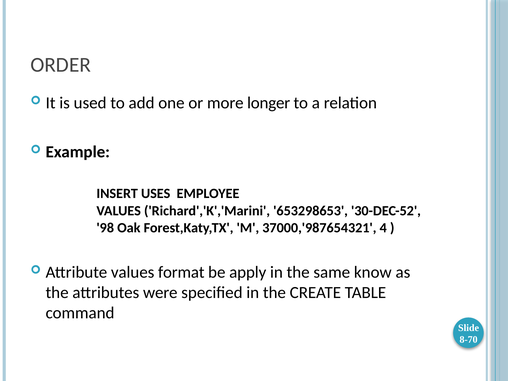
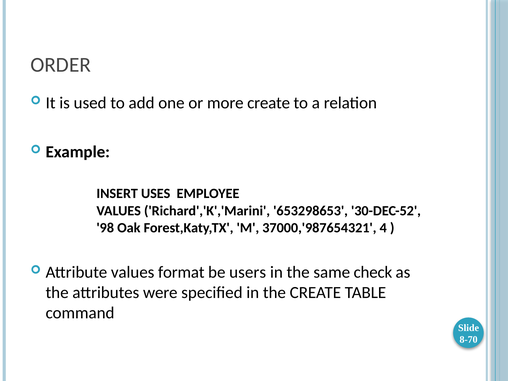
more longer: longer -> create
apply: apply -> users
know: know -> check
